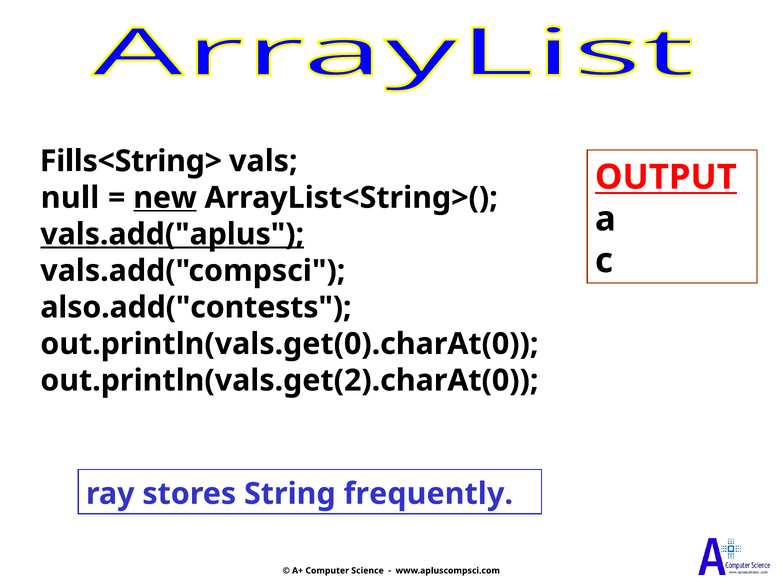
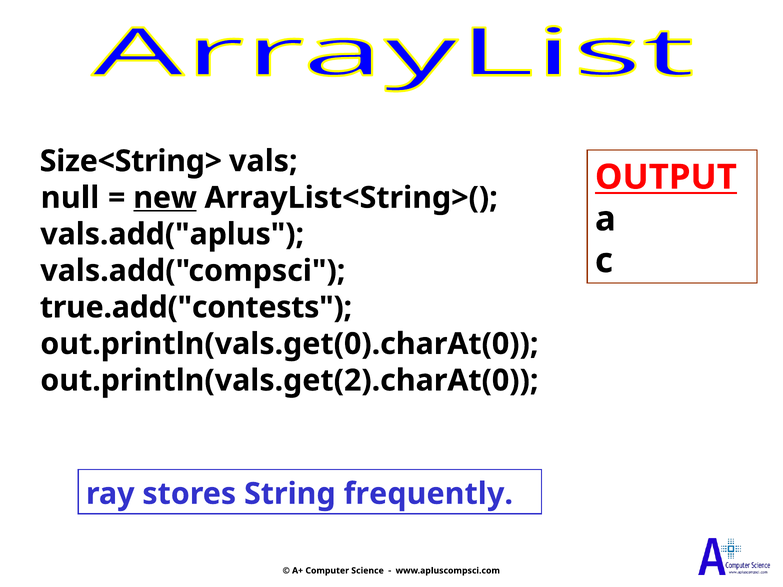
Fills<String>: Fills<String> -> Size<String>
vals.add("aplus underline: present -> none
also.add("contests: also.add("contests -> true.add("contests
